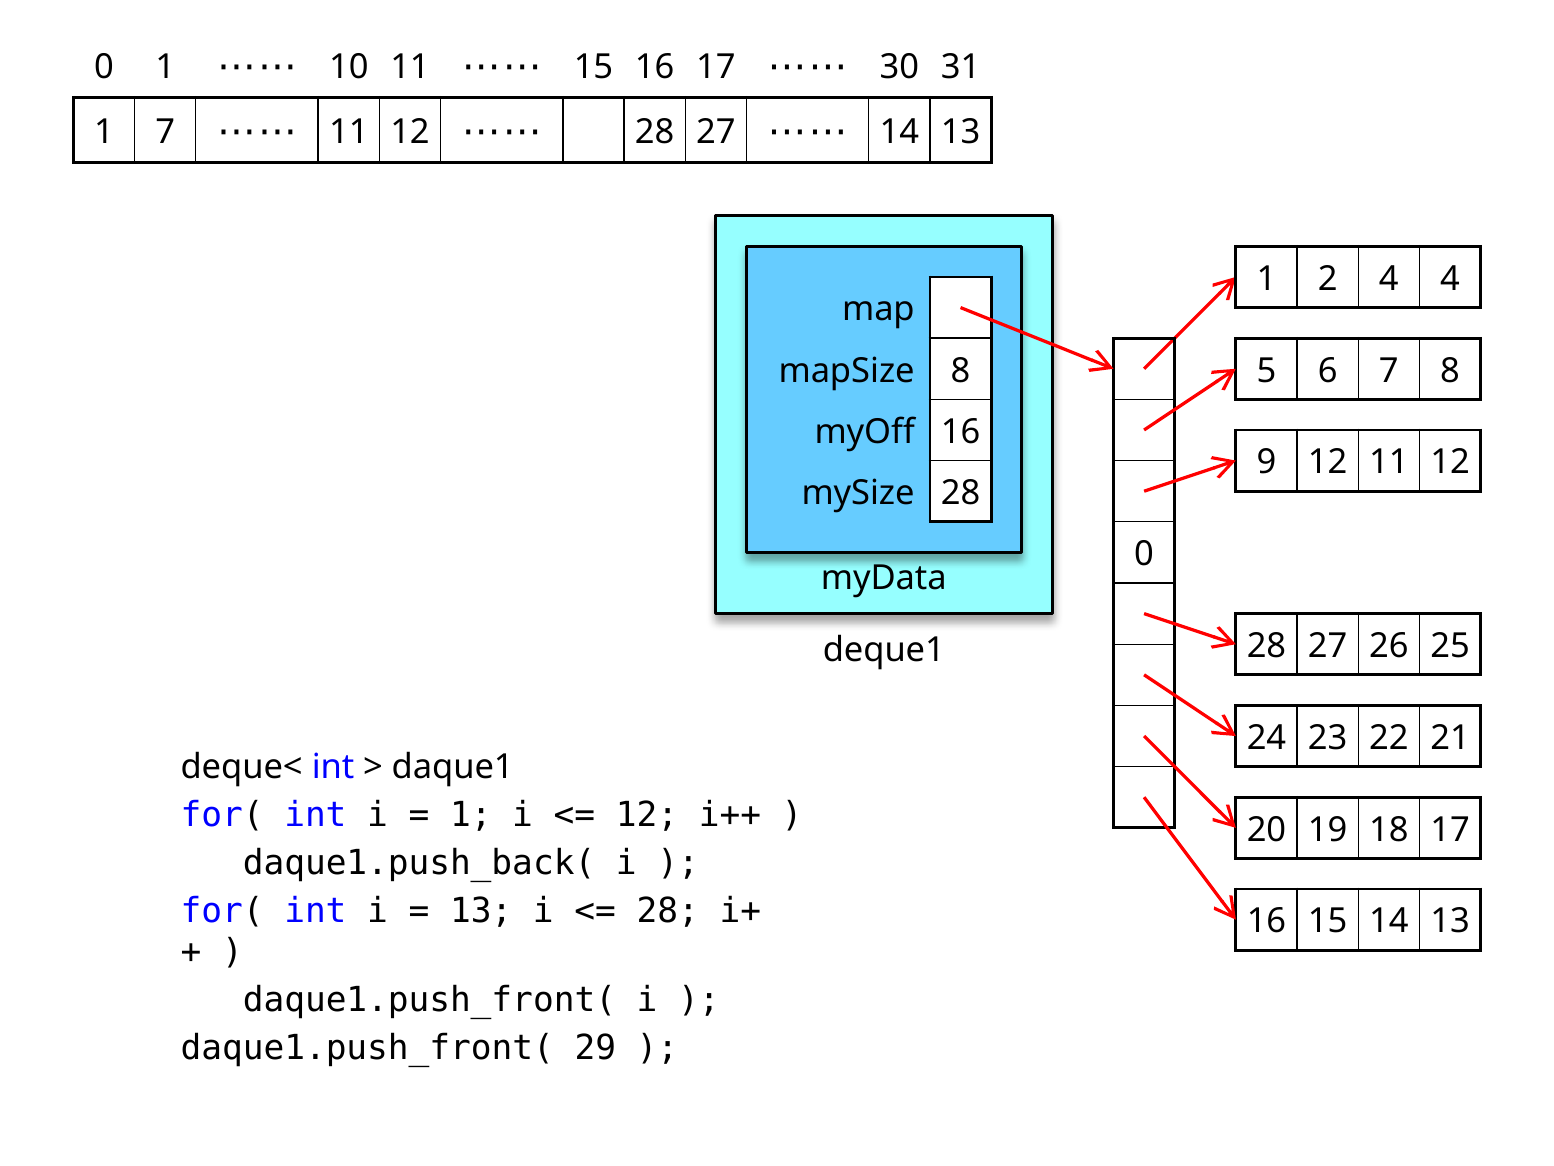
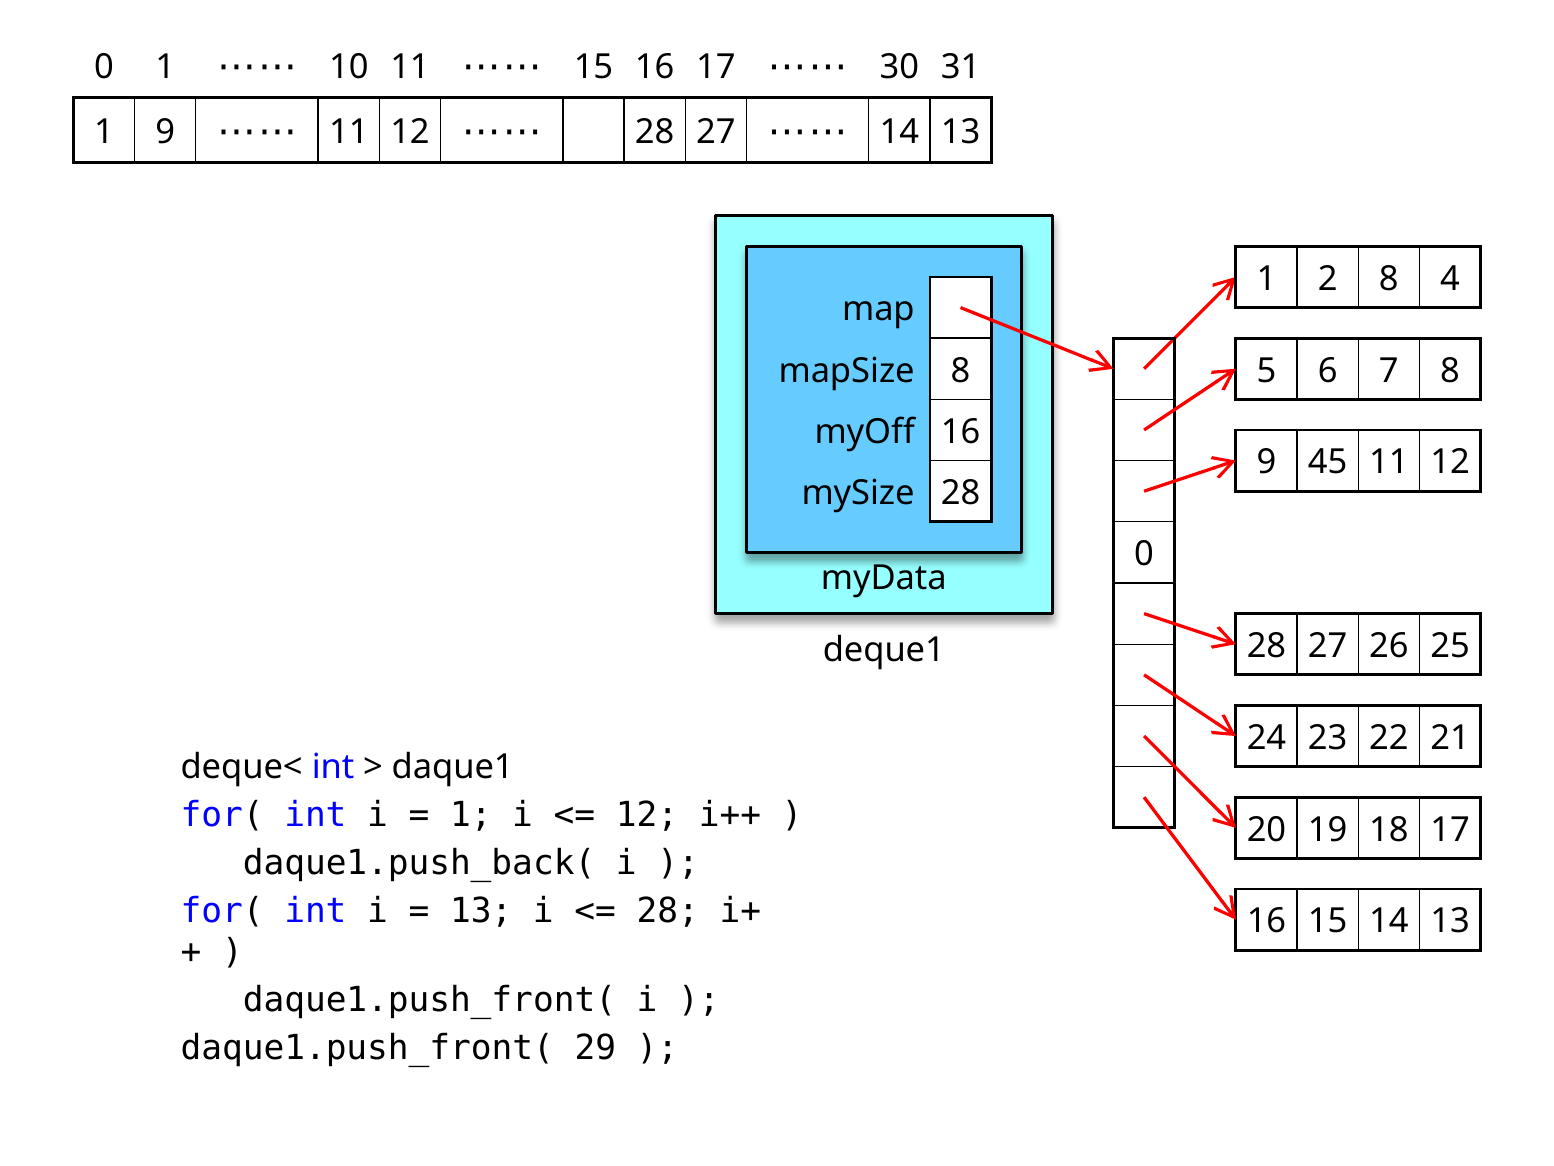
1 7: 7 -> 9
2 4: 4 -> 8
9 12: 12 -> 45
